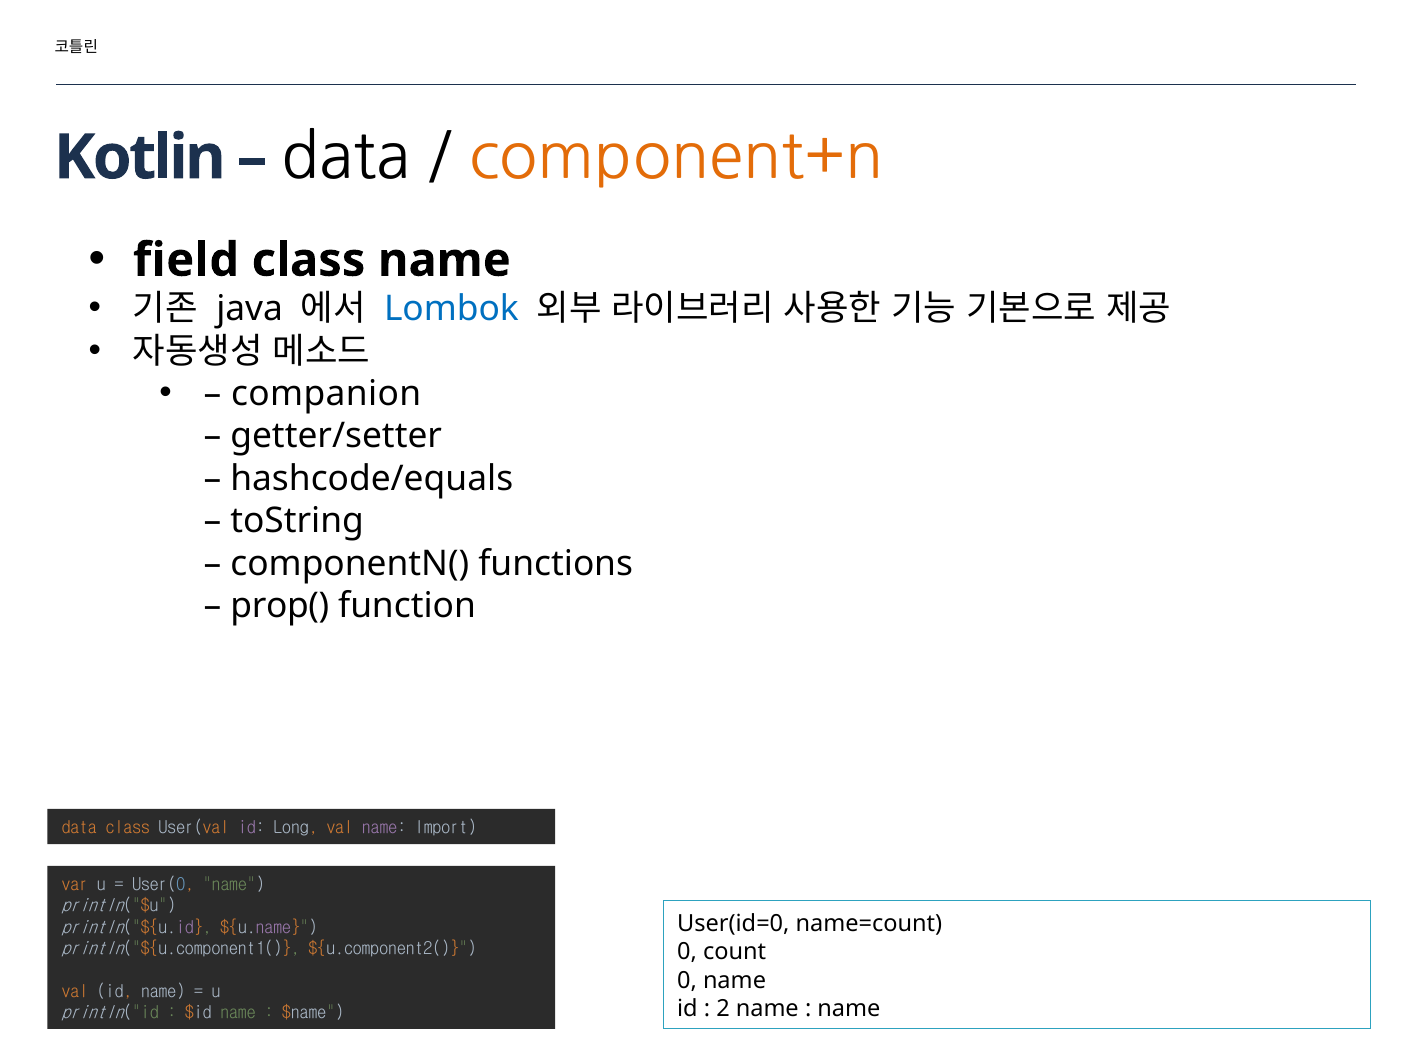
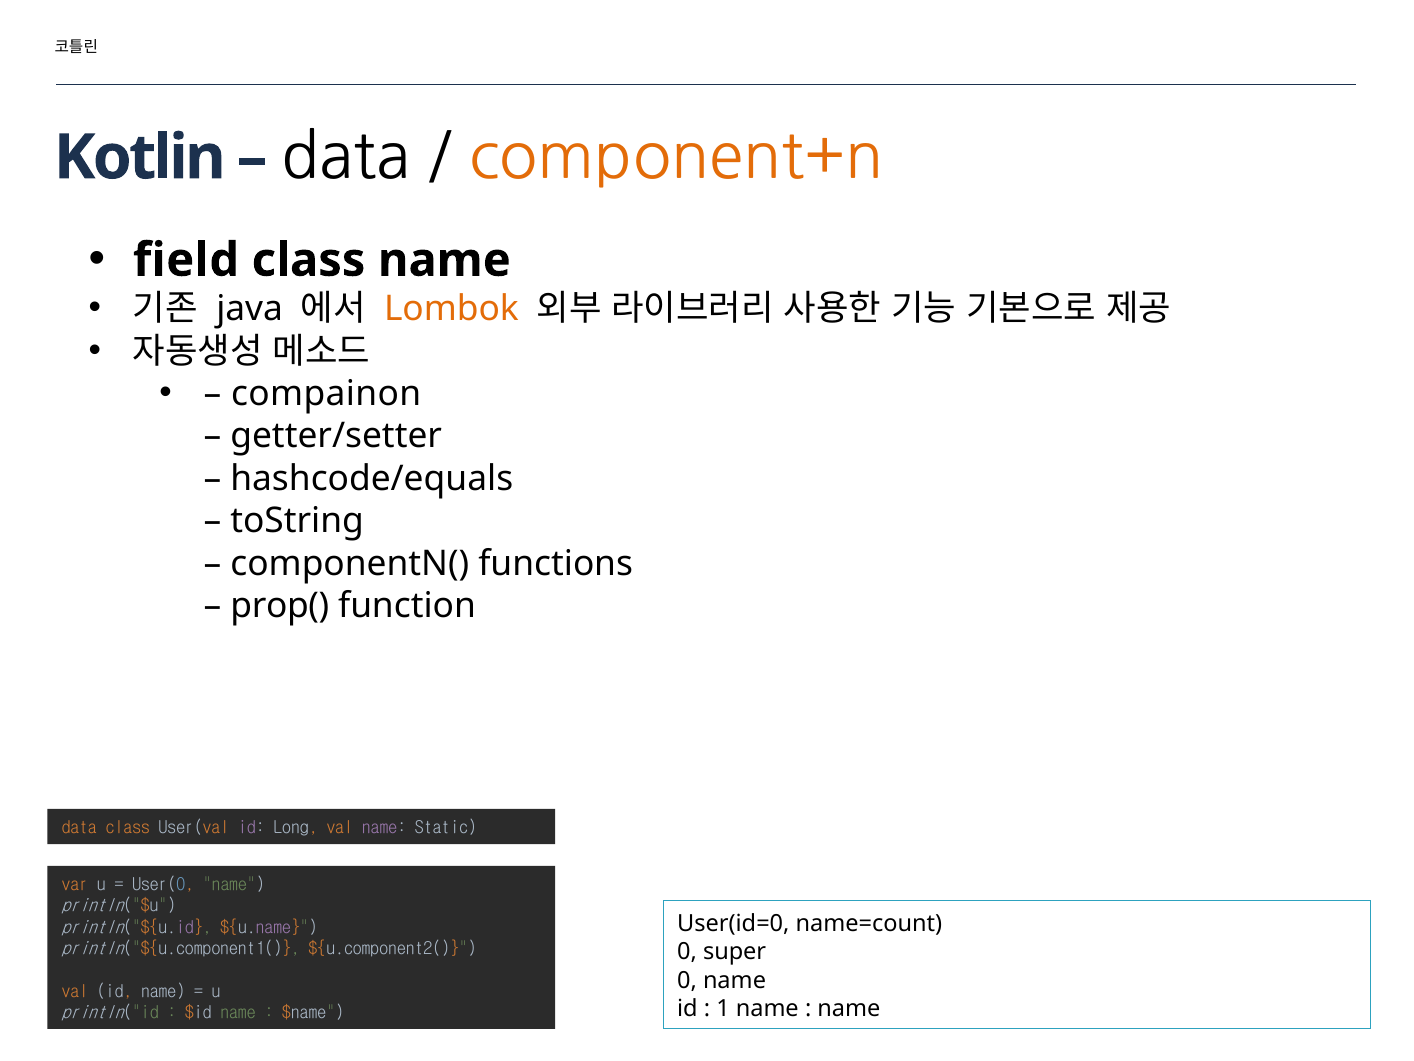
Lombok colour: blue -> orange
companion: companion -> compainon
Import: Import -> Static
count: count -> super
2: 2 -> 1
